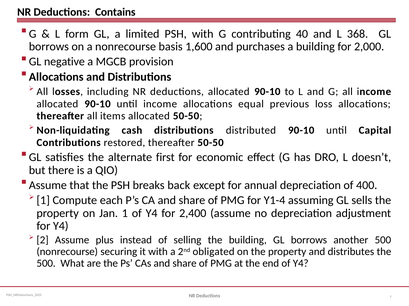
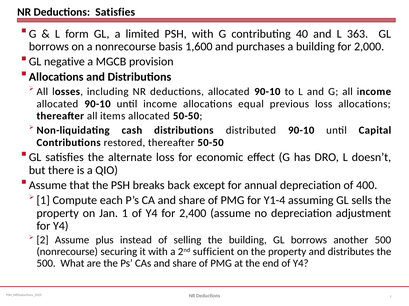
Deductions Contains: Contains -> Satisfies
368: 368 -> 363
alternate first: first -> loss
obligated: obligated -> sufficient
